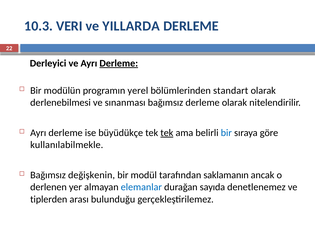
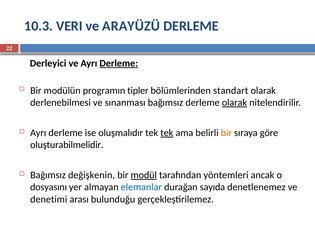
YILLARDA: YILLARDA -> ARAYÜZÜ
yerel: yerel -> tipler
olarak at (234, 103) underline: none -> present
büyüdükçe: büyüdükçe -> oluşmalıdır
bir at (226, 133) colour: blue -> orange
kullanılabilmekle: kullanılabilmekle -> oluşturabilmelidir
modül underline: none -> present
saklamanın: saklamanın -> yöntemleri
derlenen: derlenen -> dosyasını
tiplerden: tiplerden -> denetimi
